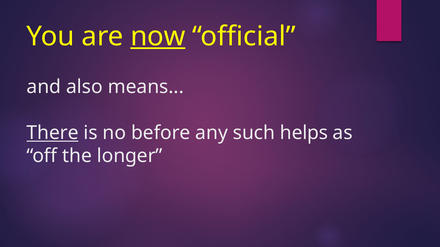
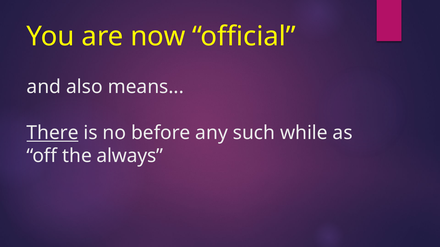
now underline: present -> none
helps: helps -> while
longer: longer -> always
